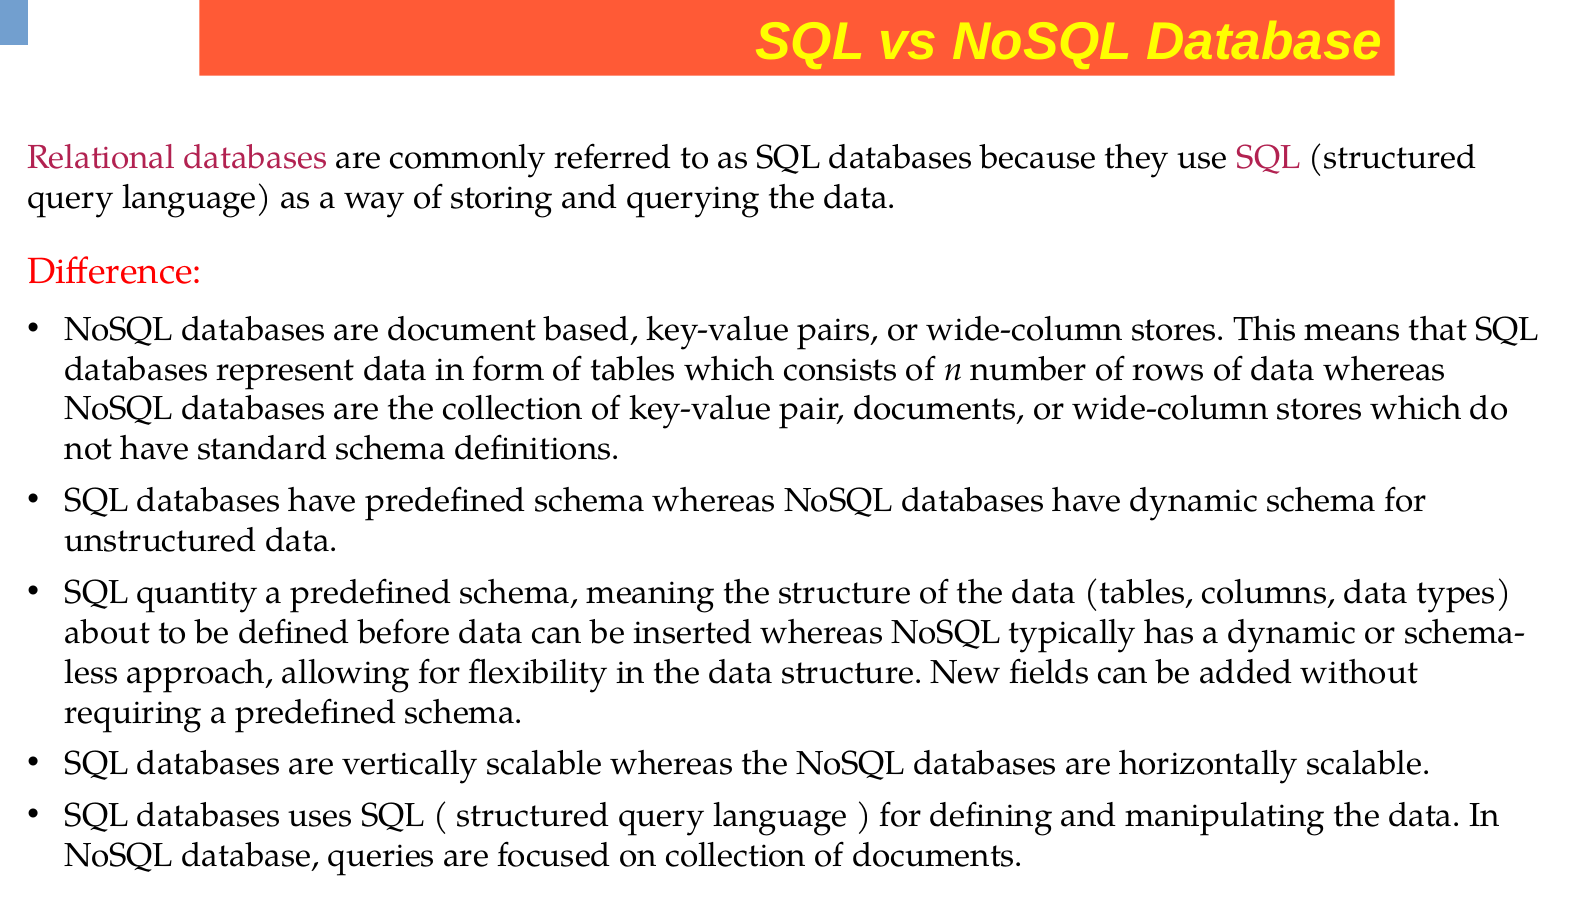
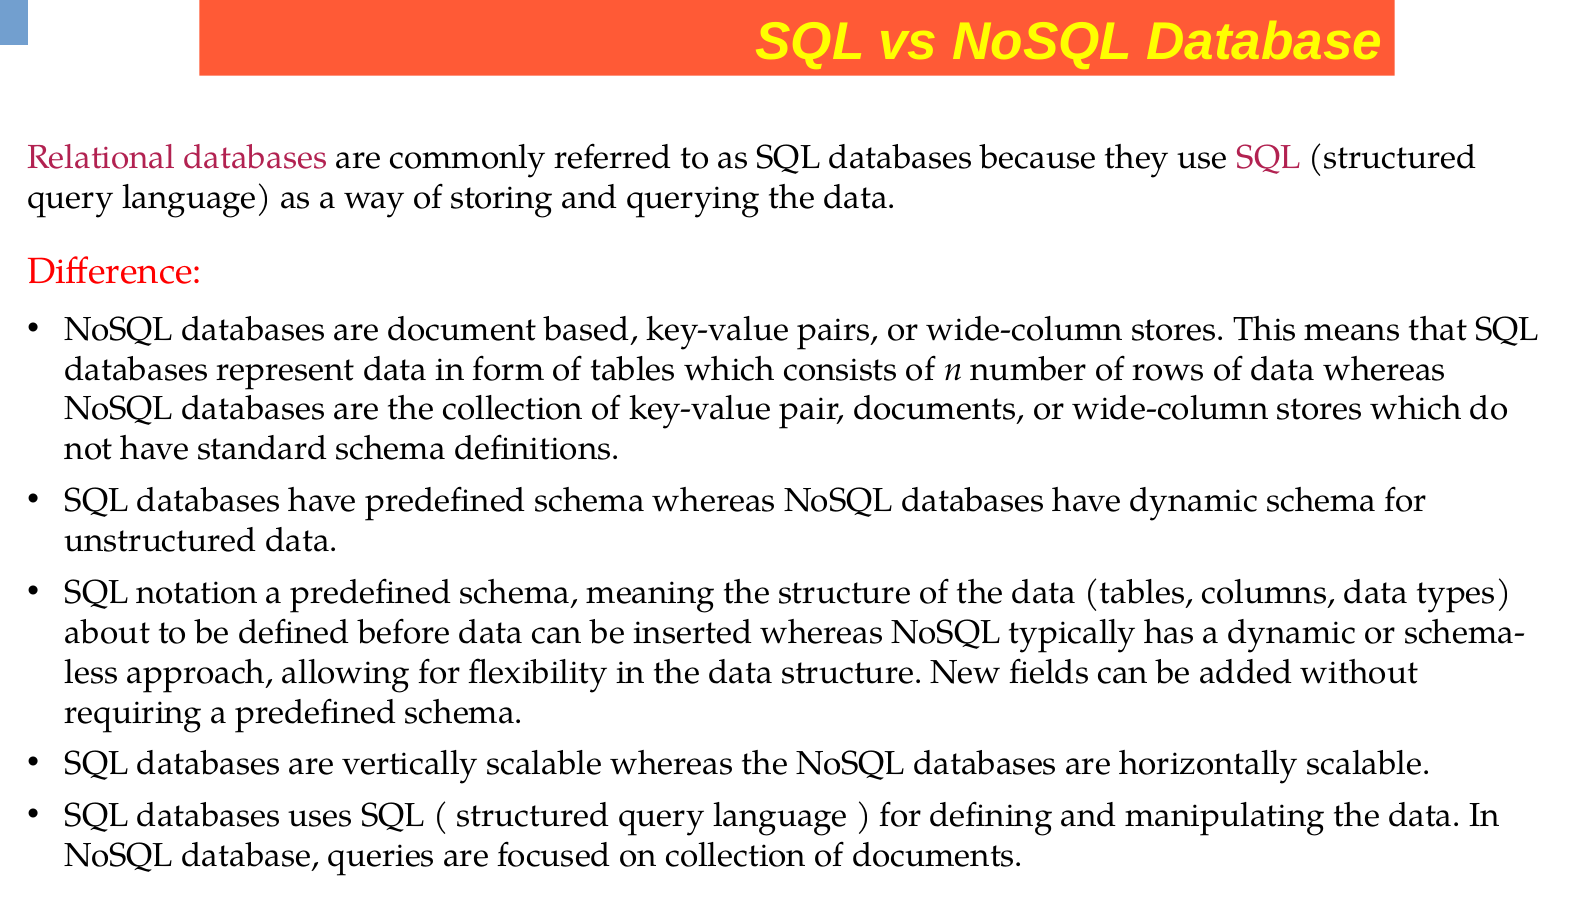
quantity: quantity -> notation
